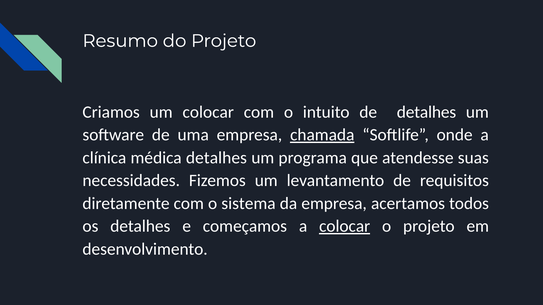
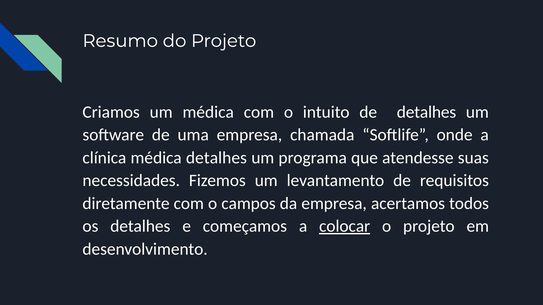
um colocar: colocar -> médica
chamada underline: present -> none
sistema: sistema -> campos
